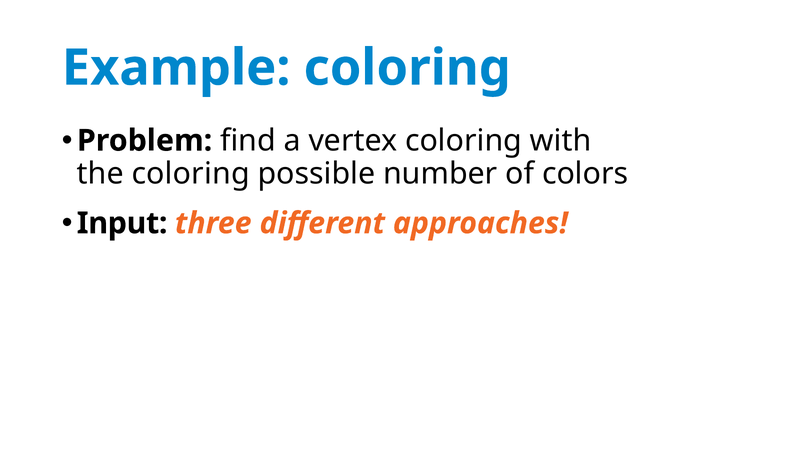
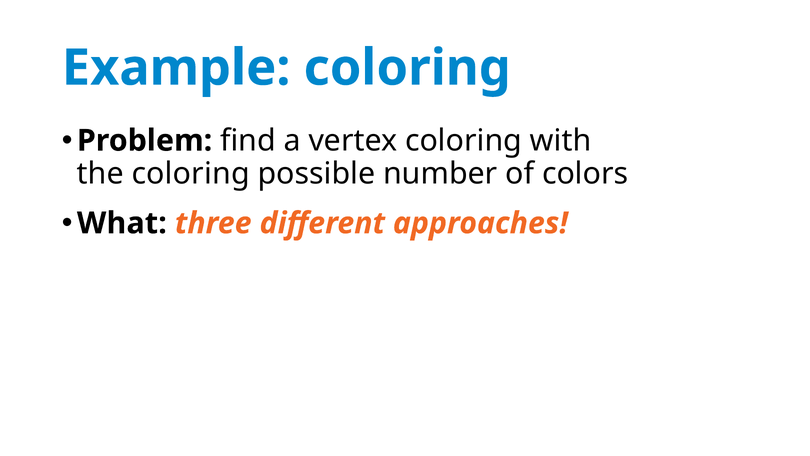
Input: Input -> What
